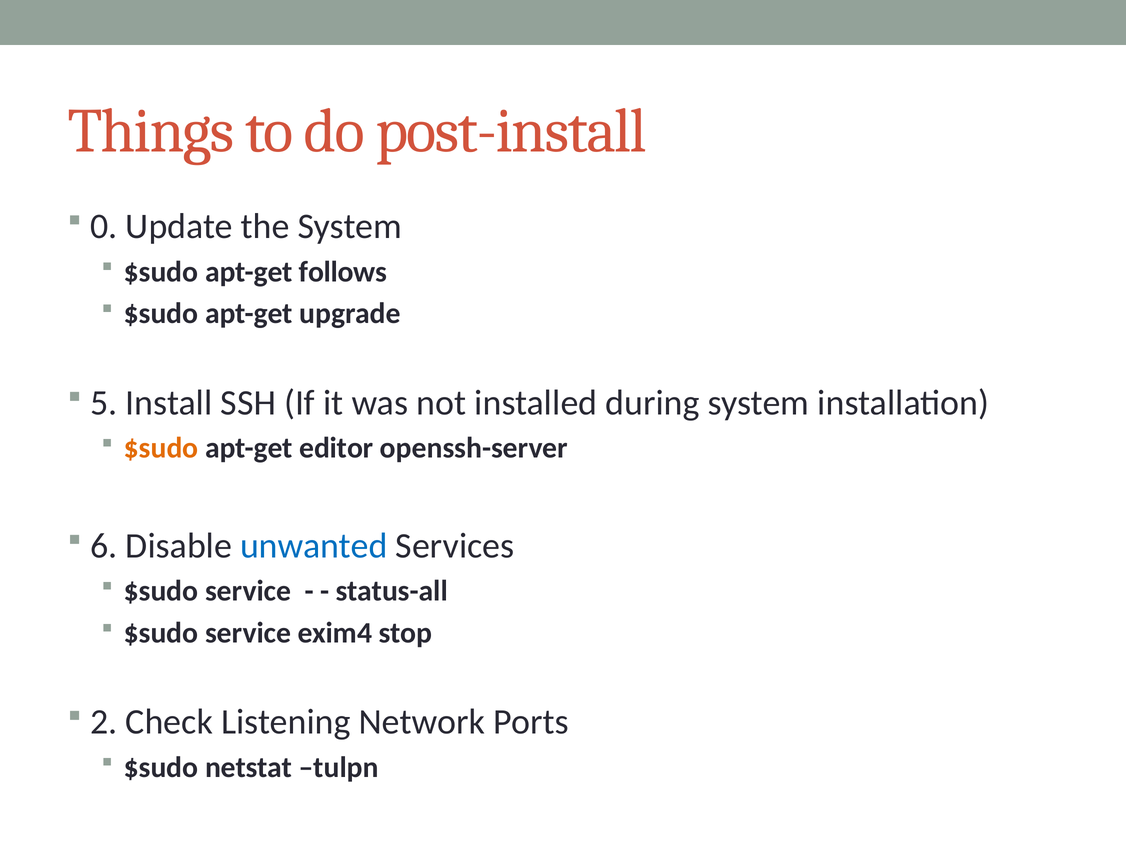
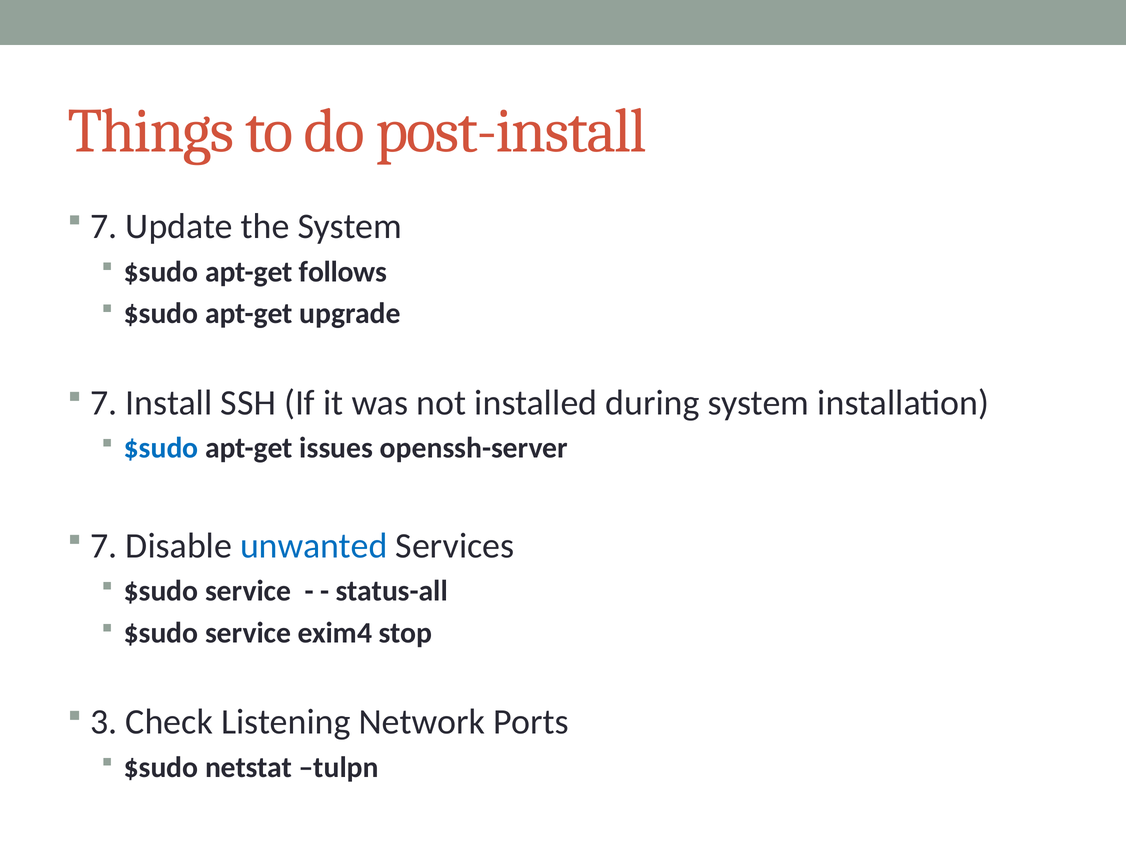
0 at (104, 227): 0 -> 7
5 at (104, 403): 5 -> 7
$sudo at (161, 448) colour: orange -> blue
editor: editor -> issues
6 at (104, 546): 6 -> 7
2: 2 -> 3
